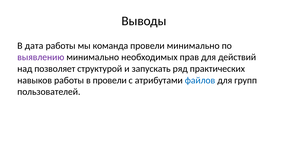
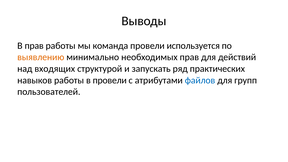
В дата: дата -> прав
провели минимально: минимально -> используется
выявлению colour: purple -> orange
позволяет: позволяет -> входящих
